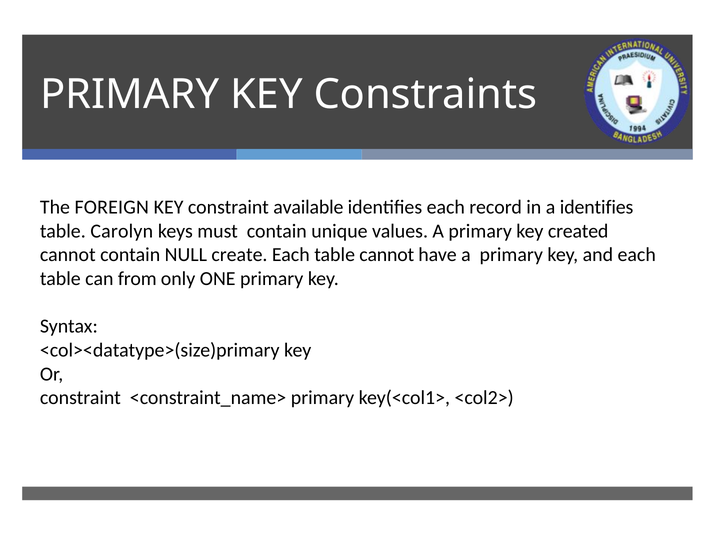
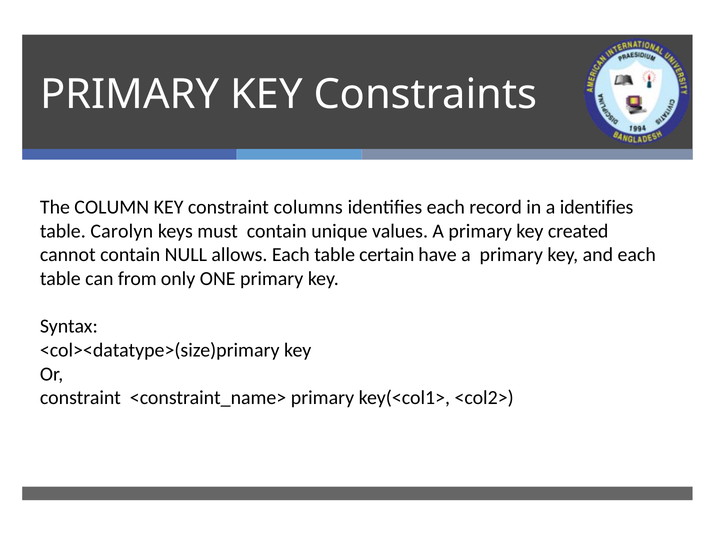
FOREIGN: FOREIGN -> COLUMN
available: available -> columns
create: create -> allows
table cannot: cannot -> certain
